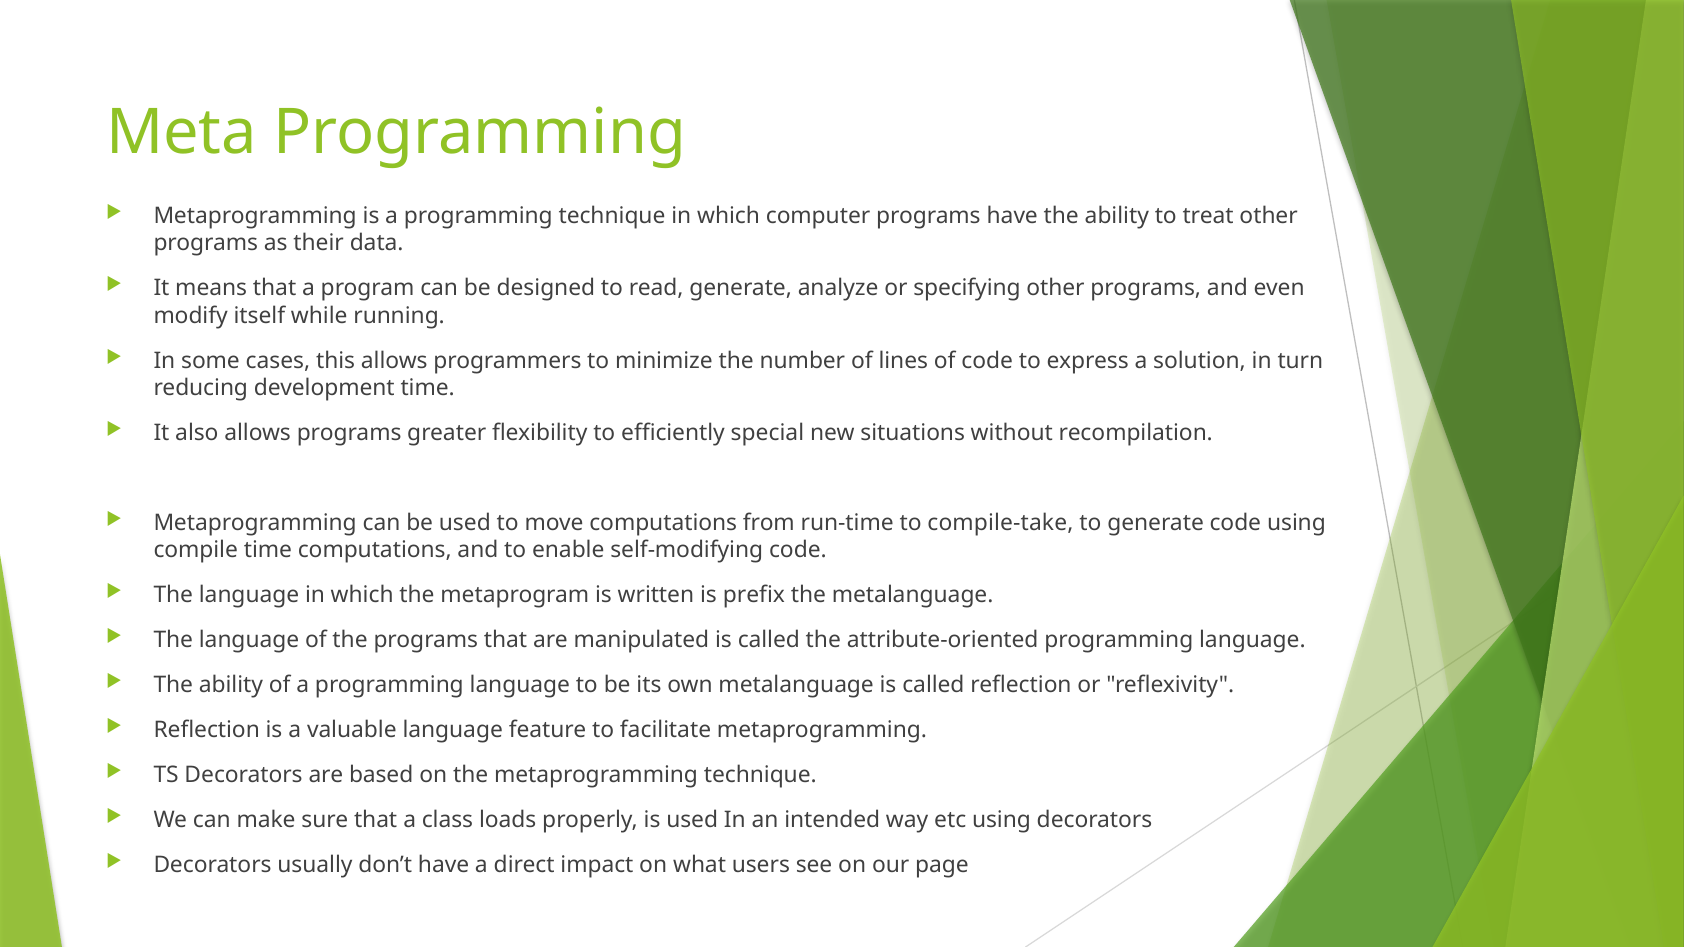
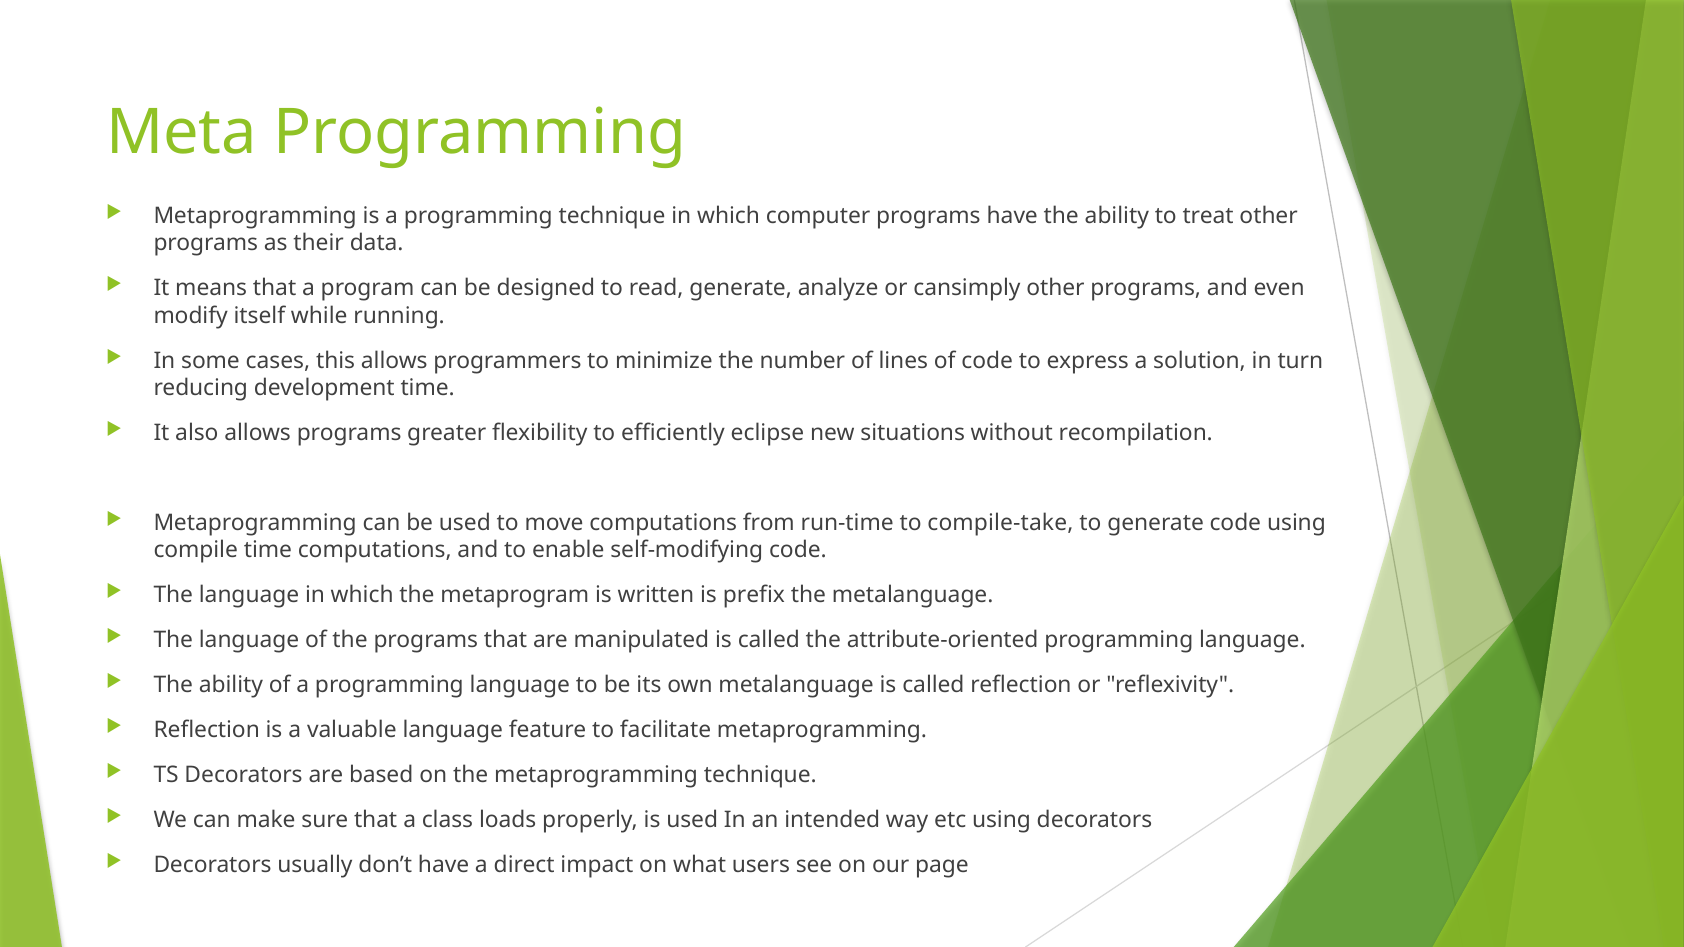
specifying: specifying -> cansimply
special: special -> eclipse
